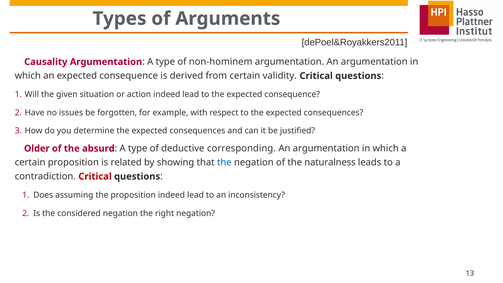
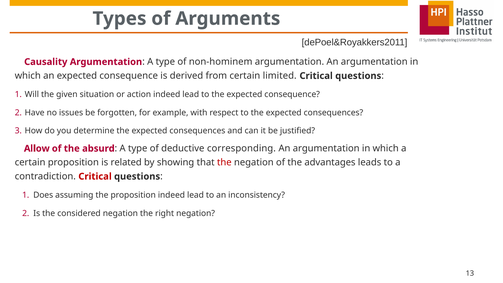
validity: validity -> limited
Older: Older -> Allow
the at (224, 162) colour: blue -> red
naturalness: naturalness -> advantages
